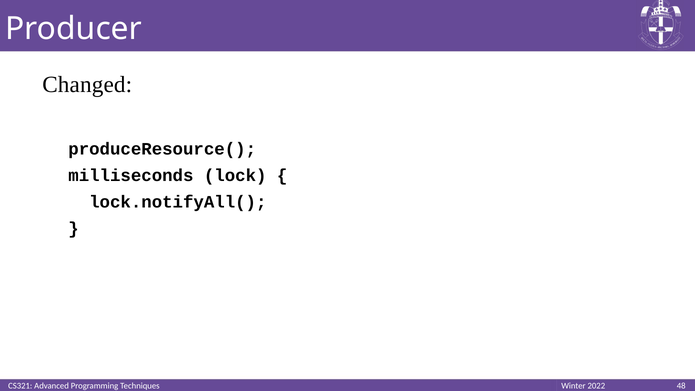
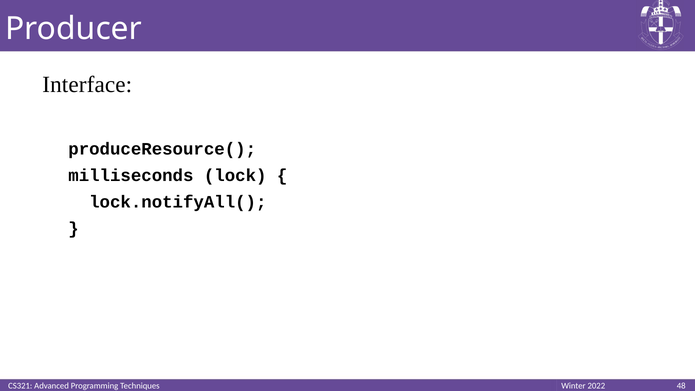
Changed: Changed -> Interface
